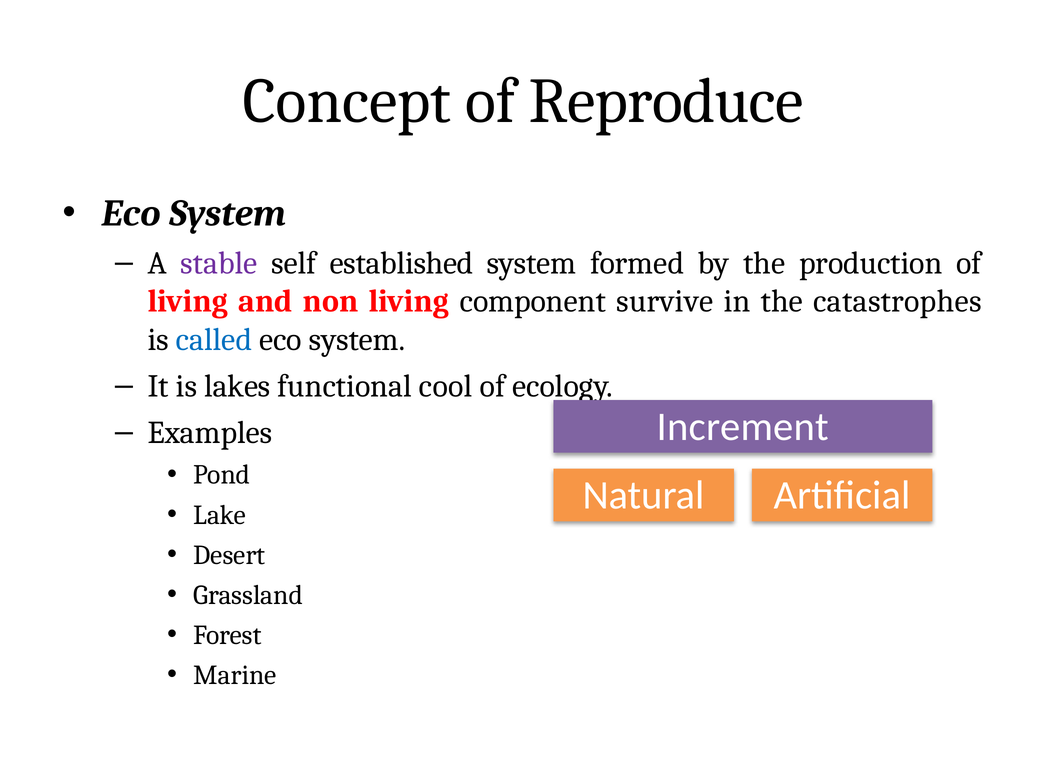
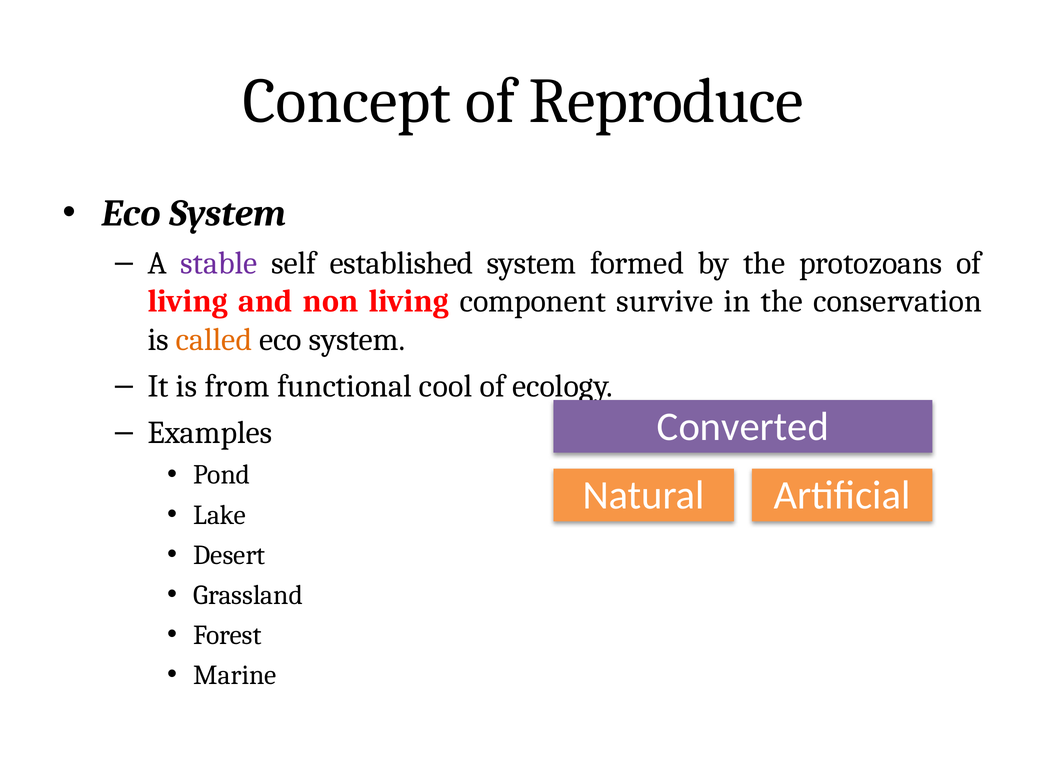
production: production -> protozoans
catastrophes: catastrophes -> conservation
called colour: blue -> orange
lakes: lakes -> from
Increment: Increment -> Converted
